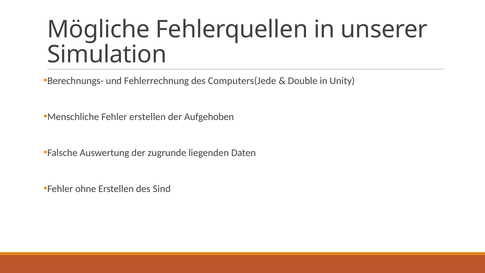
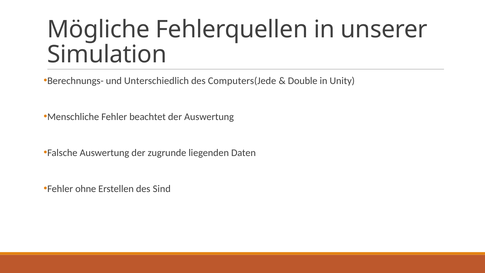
Fehlerrechnung: Fehlerrechnung -> Unterschiedlich
Fehler erstellen: erstellen -> beachtet
der Aufgehoben: Aufgehoben -> Auswertung
